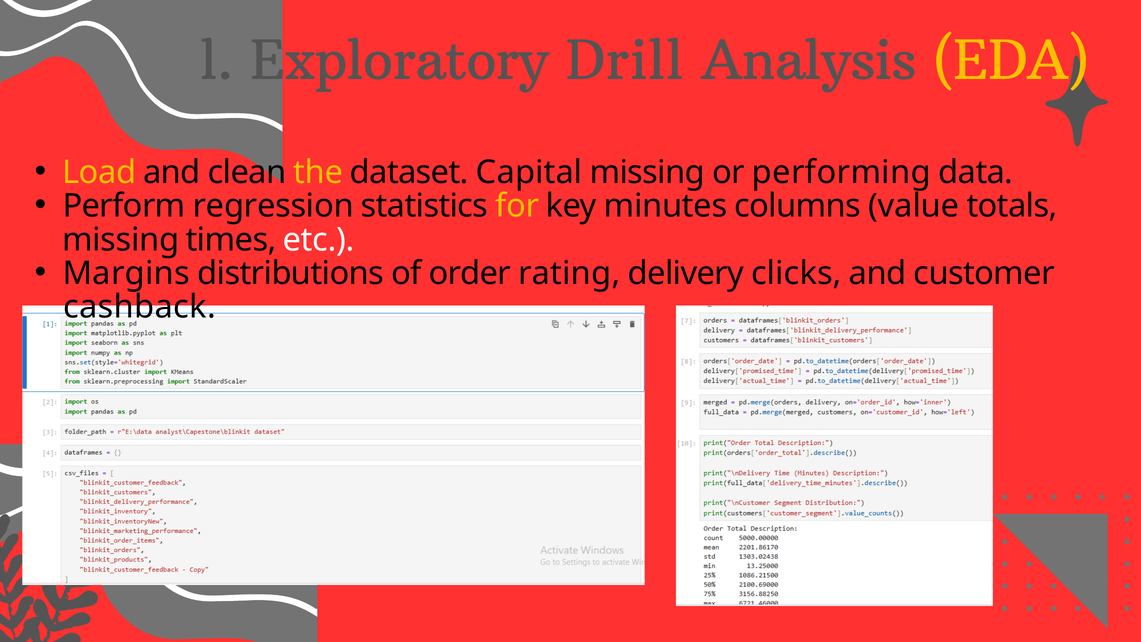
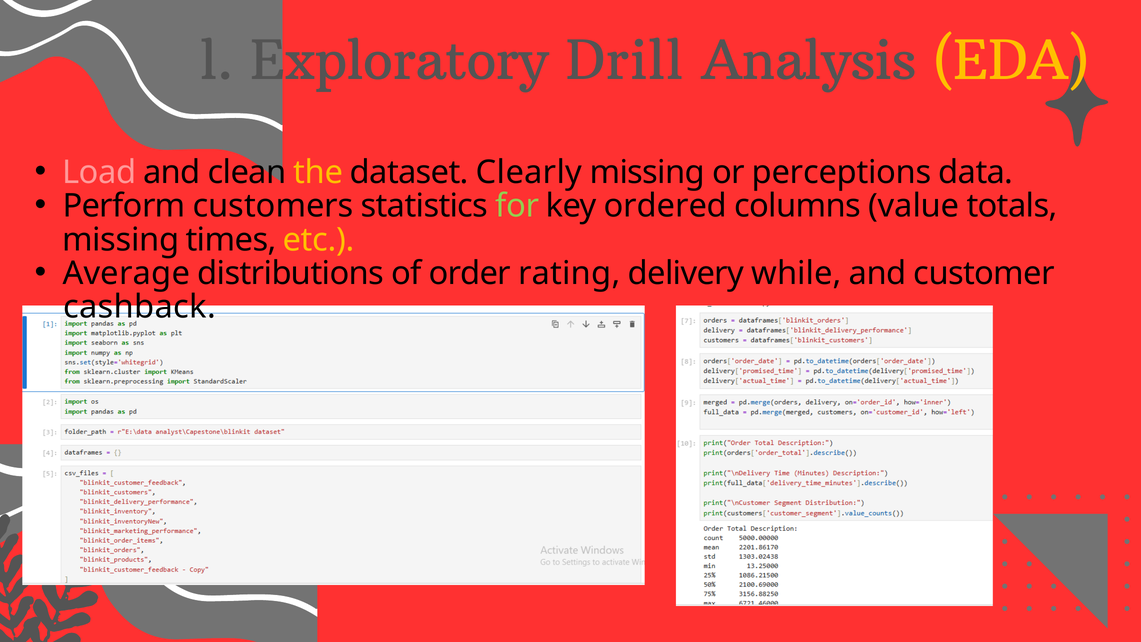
Load colour: yellow -> pink
Capital: Capital -> Clearly
performing: performing -> perceptions
regression: regression -> customers
for colour: yellow -> light green
minutes: minutes -> ordered
etc colour: white -> yellow
Margins: Margins -> Average
clicks: clicks -> while
